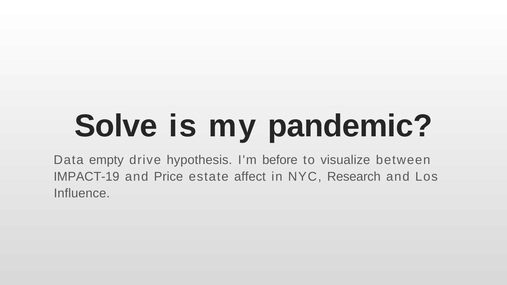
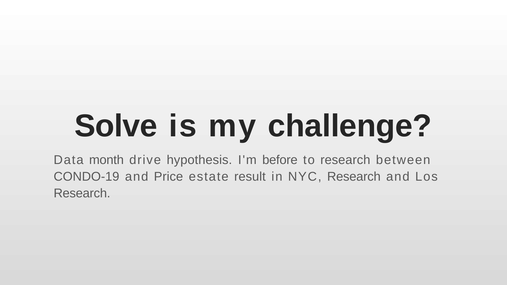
pandemic: pandemic -> challenge
empty: empty -> month
to visualize: visualize -> research
IMPACT-19: IMPACT-19 -> CONDO-19
affect: affect -> result
Influence at (82, 193): Influence -> Research
